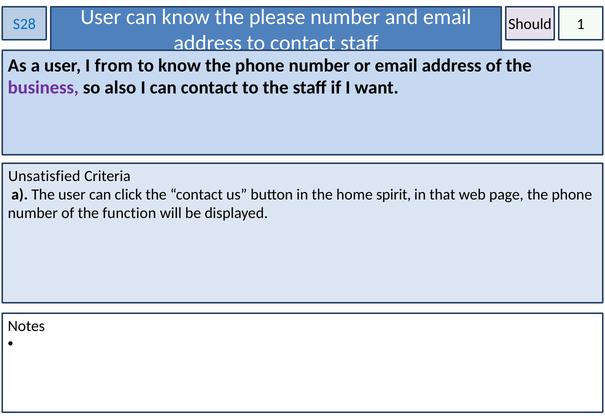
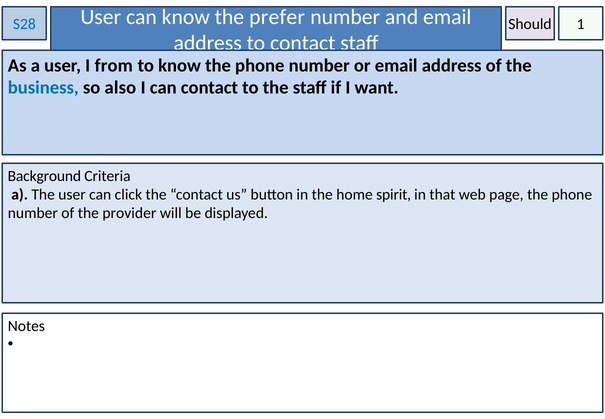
please: please -> prefer
business colour: purple -> blue
Unsatisfied: Unsatisfied -> Background
function: function -> provider
